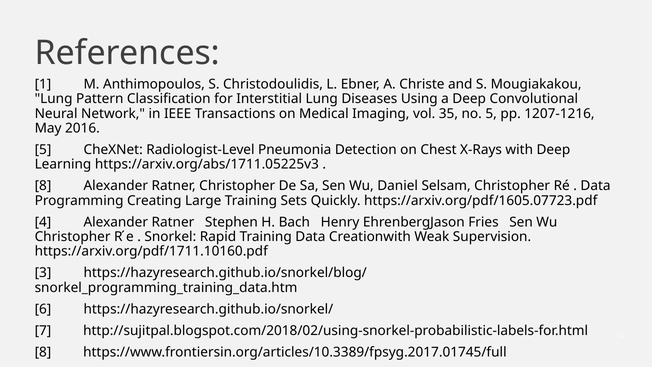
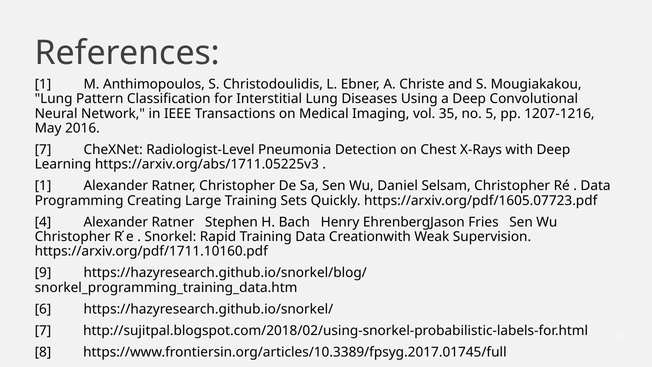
5 at (43, 150): 5 -> 7
8 at (43, 186): 8 -> 1
3: 3 -> 9
